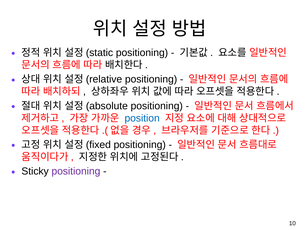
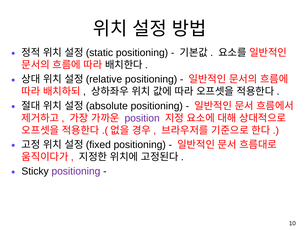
position colour: blue -> purple
